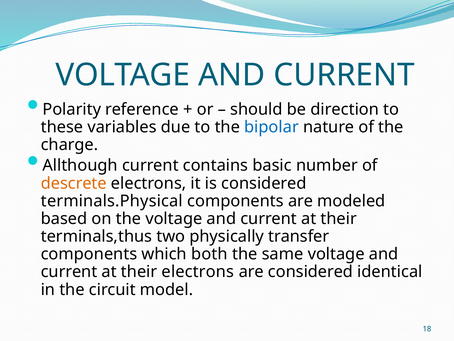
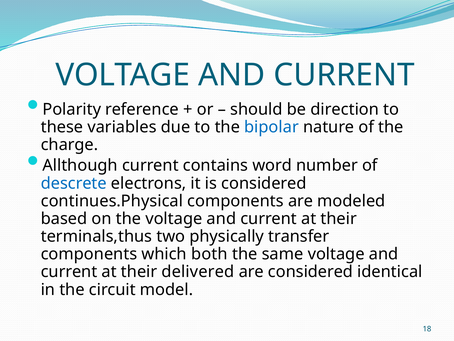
basic: basic -> word
descrete colour: orange -> blue
terminals.Physical: terminals.Physical -> continues.Physical
their electrons: electrons -> delivered
